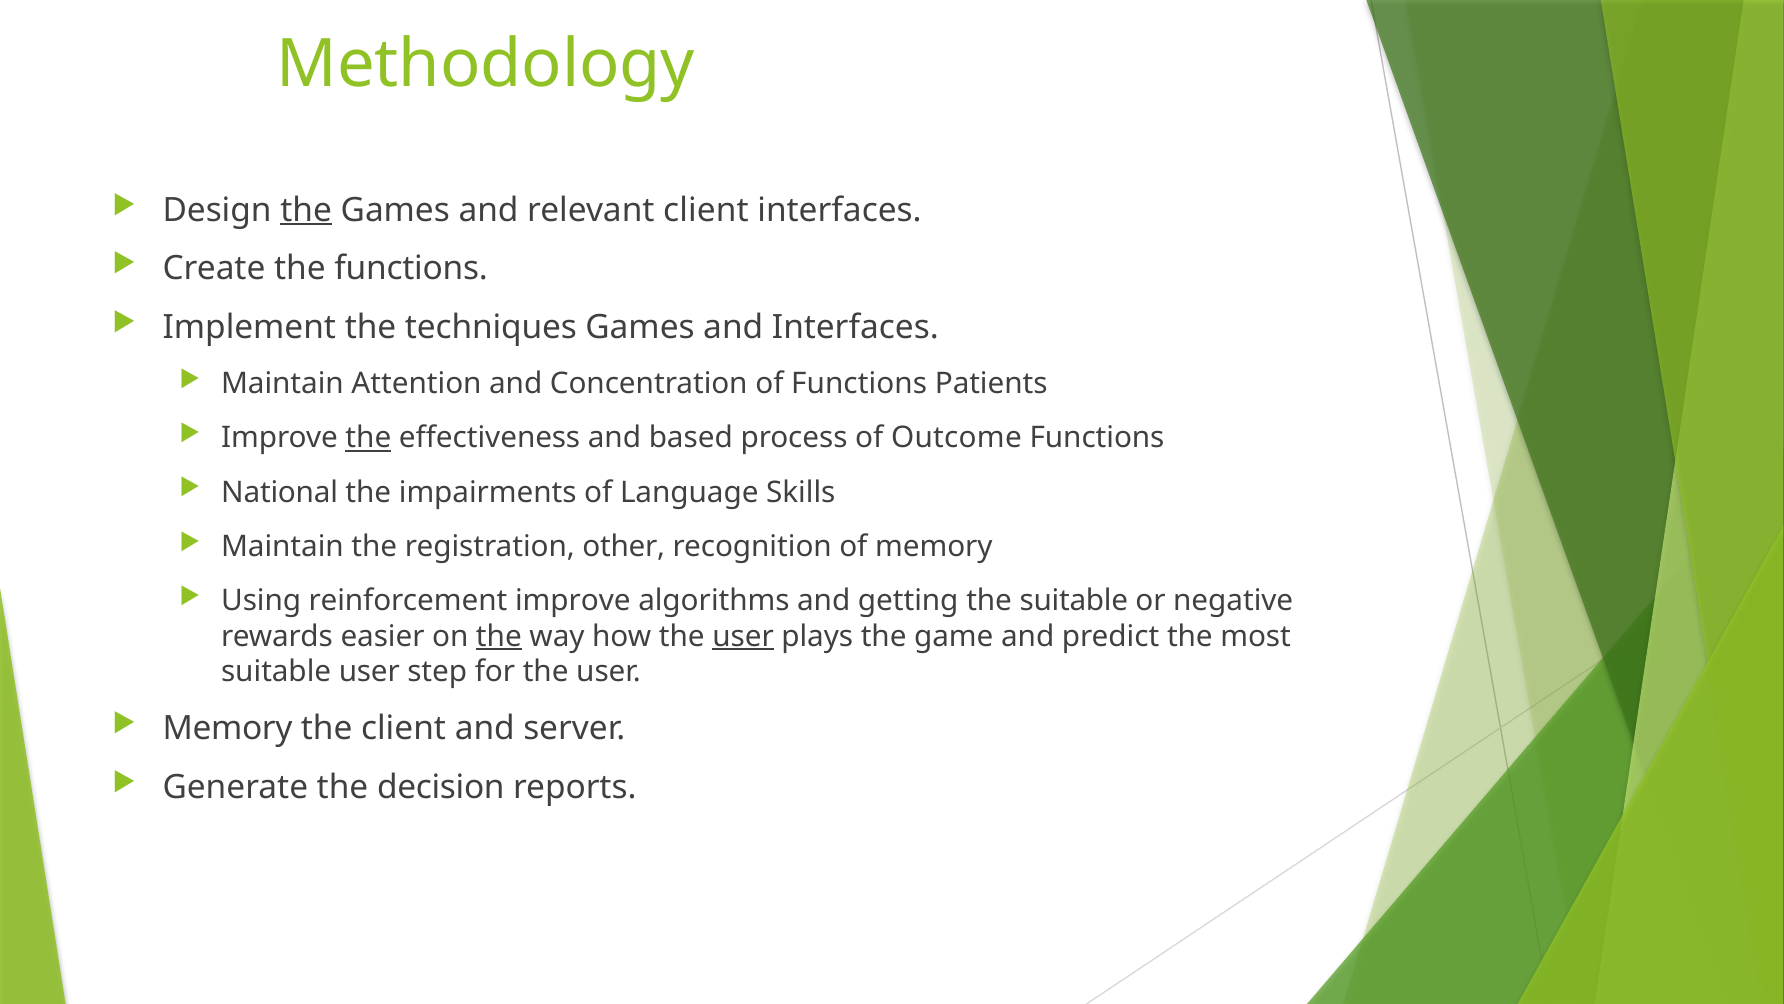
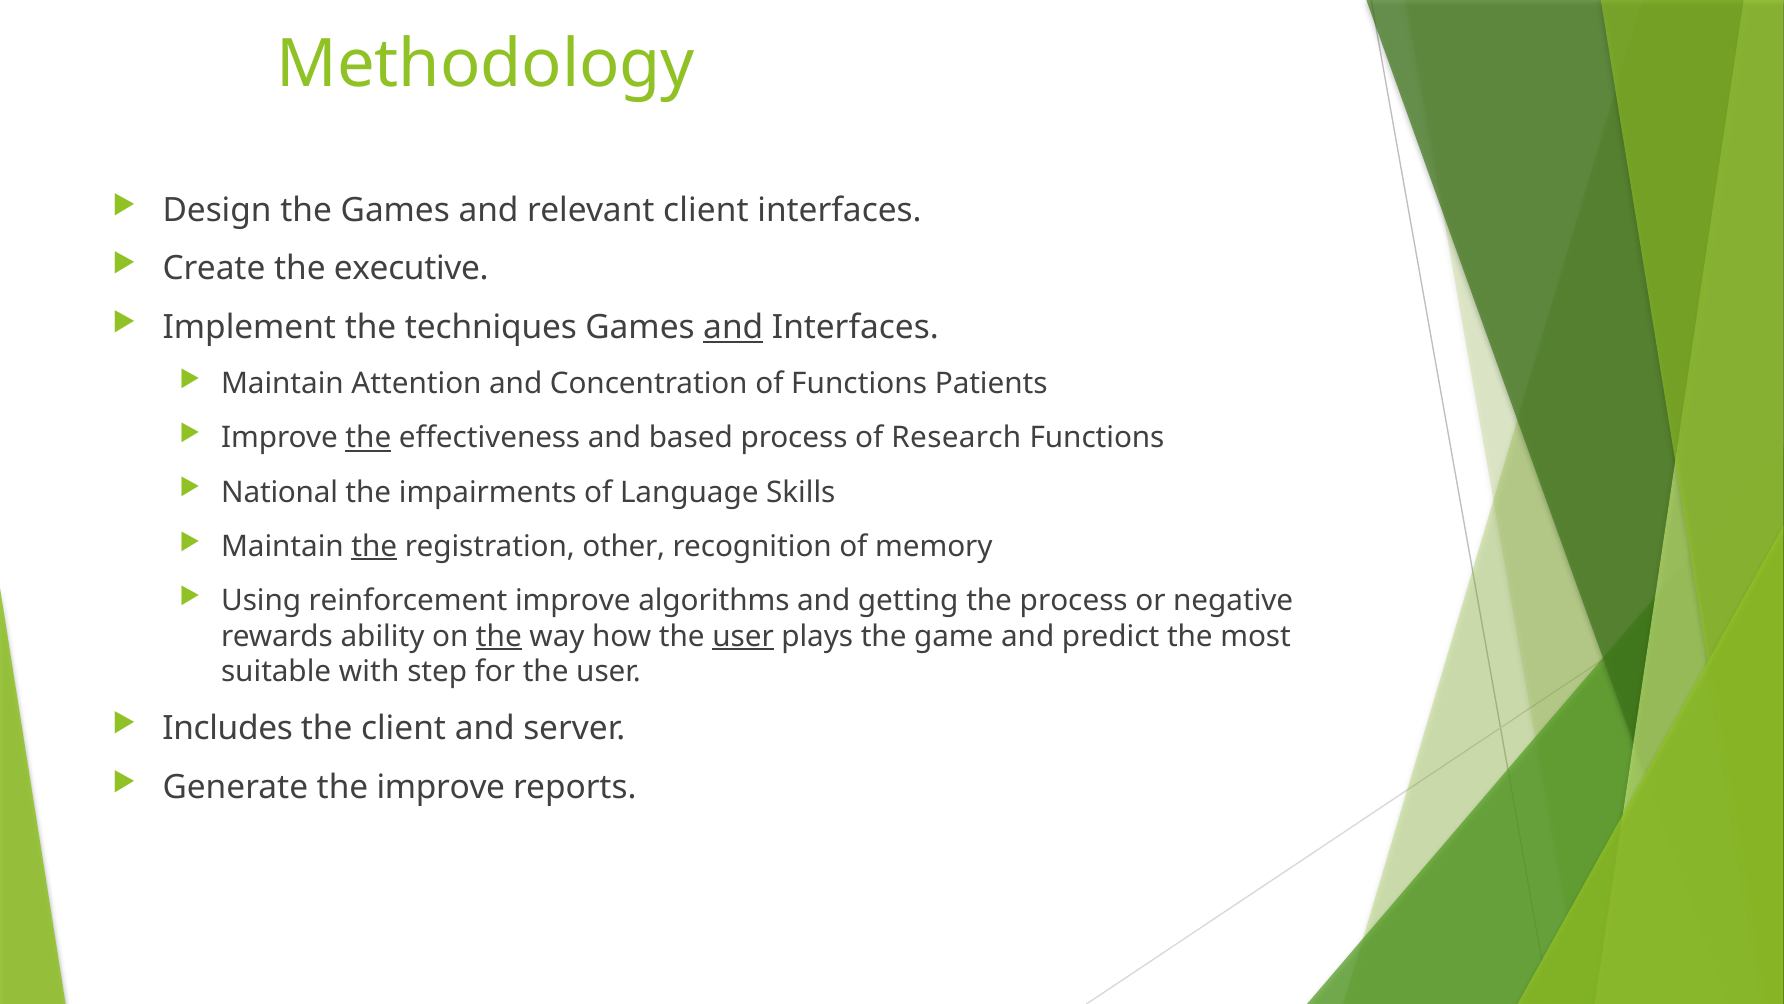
the at (306, 210) underline: present -> none
the functions: functions -> executive
and at (733, 327) underline: none -> present
Outcome: Outcome -> Research
the at (374, 546) underline: none -> present
the suitable: suitable -> process
easier: easier -> ability
suitable user: user -> with
Memory at (228, 728): Memory -> Includes
the decision: decision -> improve
